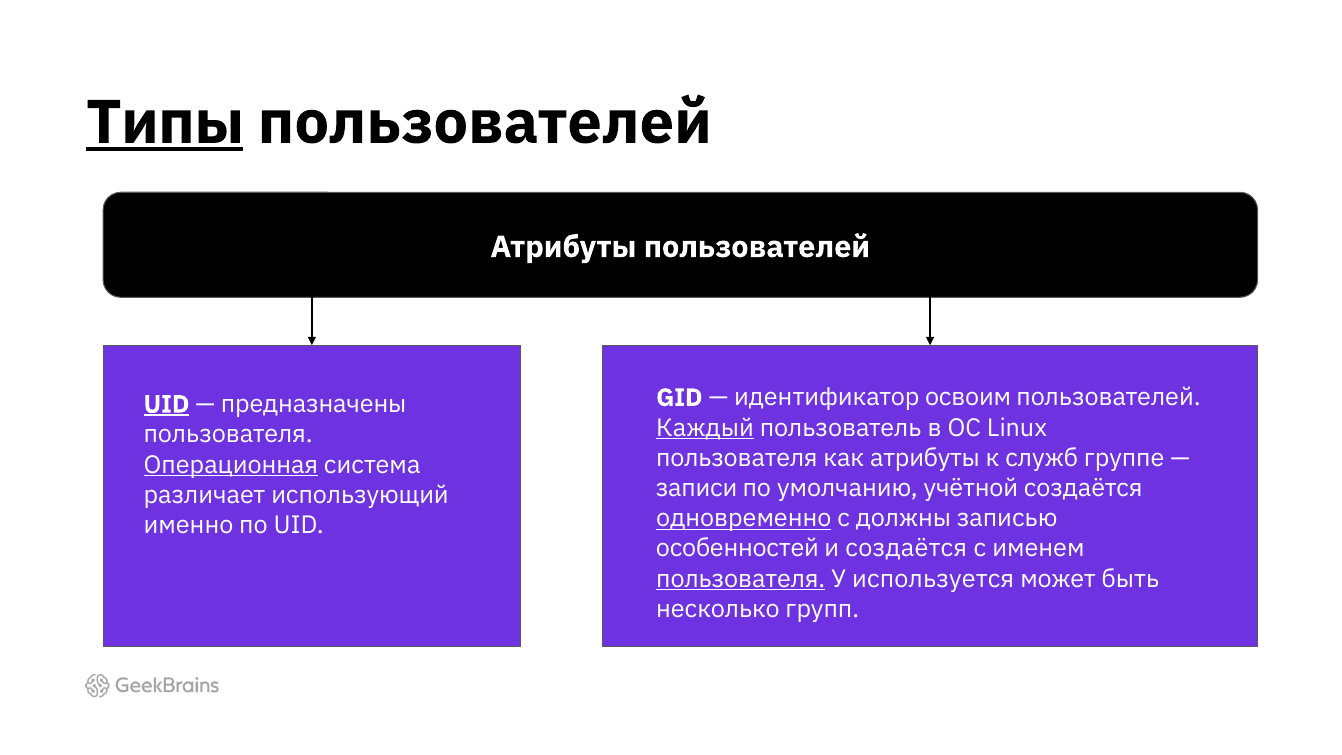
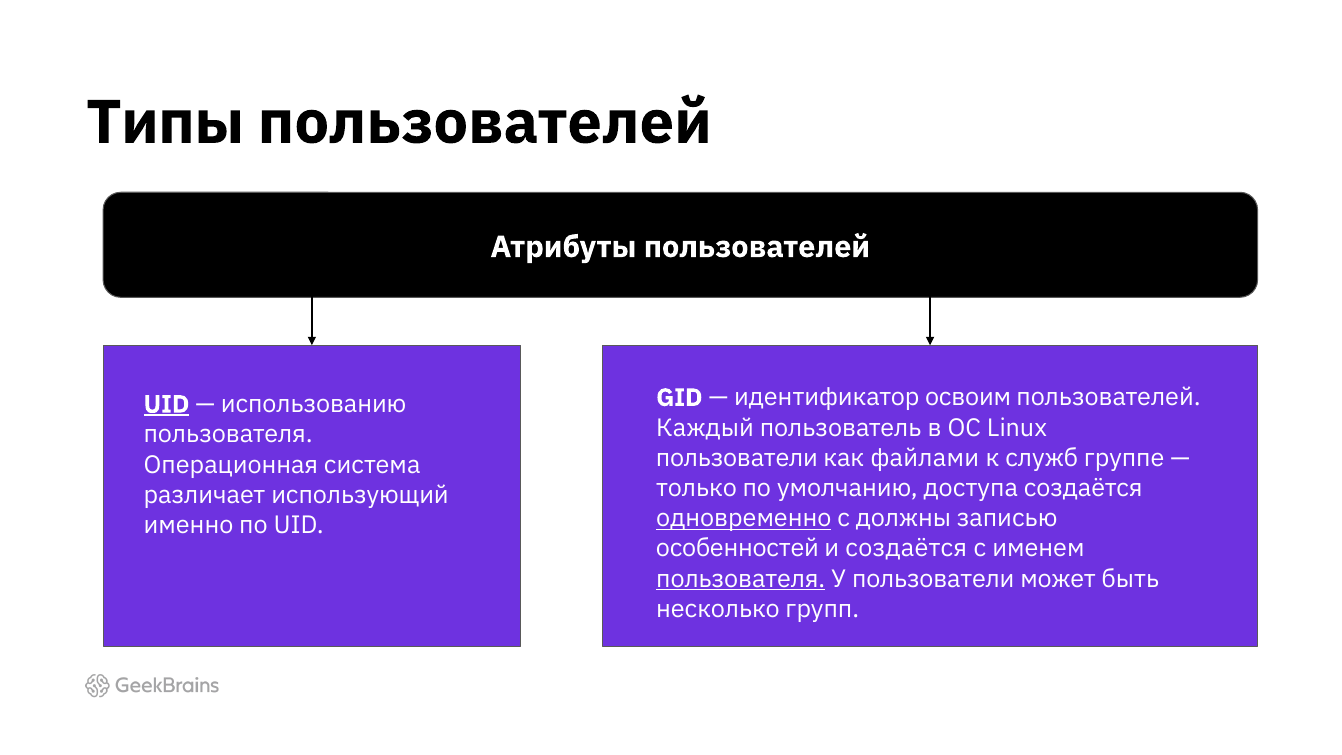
Типы underline: present -> none
предназначены: предназначены -> использованию
Каждый underline: present -> none
пользователя at (737, 458): пользователя -> пользователи
как атрибуты: атрибуты -> файлами
Операционная underline: present -> none
записи: записи -> только
учётной: учётной -> доступа
У используется: используется -> пользователи
